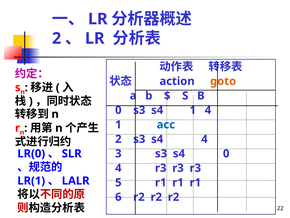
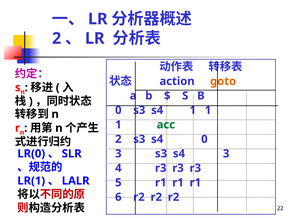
s4 1 4: 4 -> 1
acc colour: blue -> green
s4 4: 4 -> 0
s4 0: 0 -> 3
